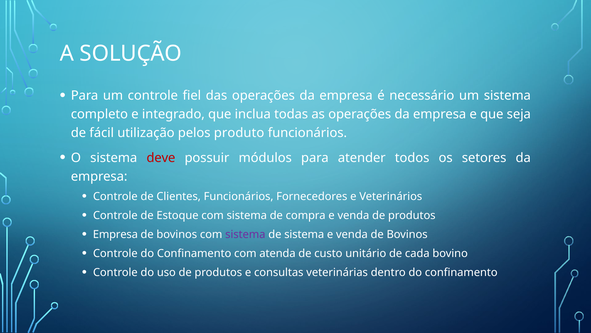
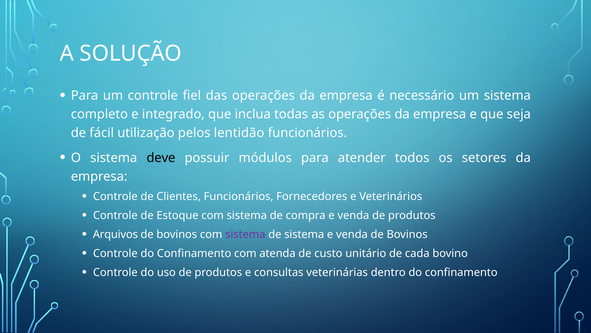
produto: produto -> lentidão
deve colour: red -> black
Empresa at (115, 234): Empresa -> Arquivos
